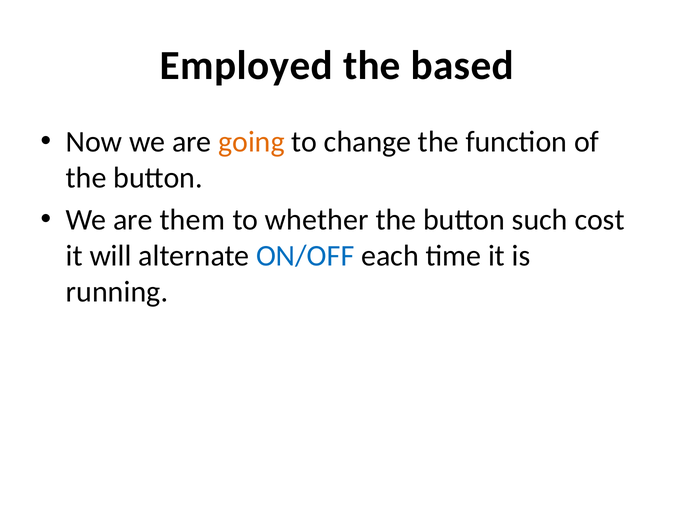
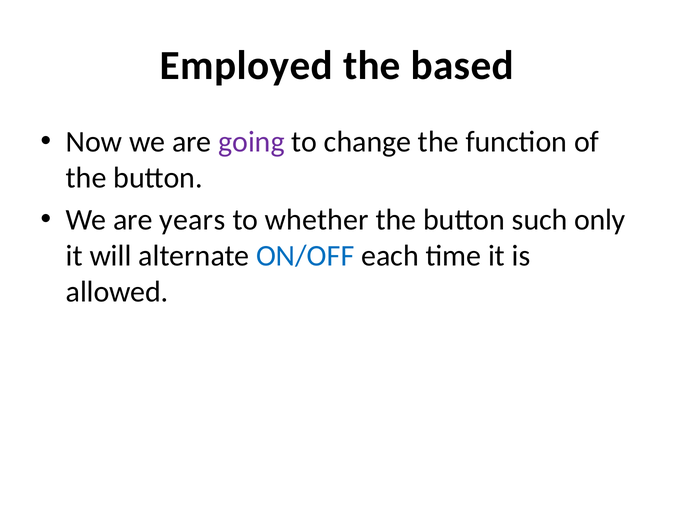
going colour: orange -> purple
them: them -> years
cost: cost -> only
running: running -> allowed
